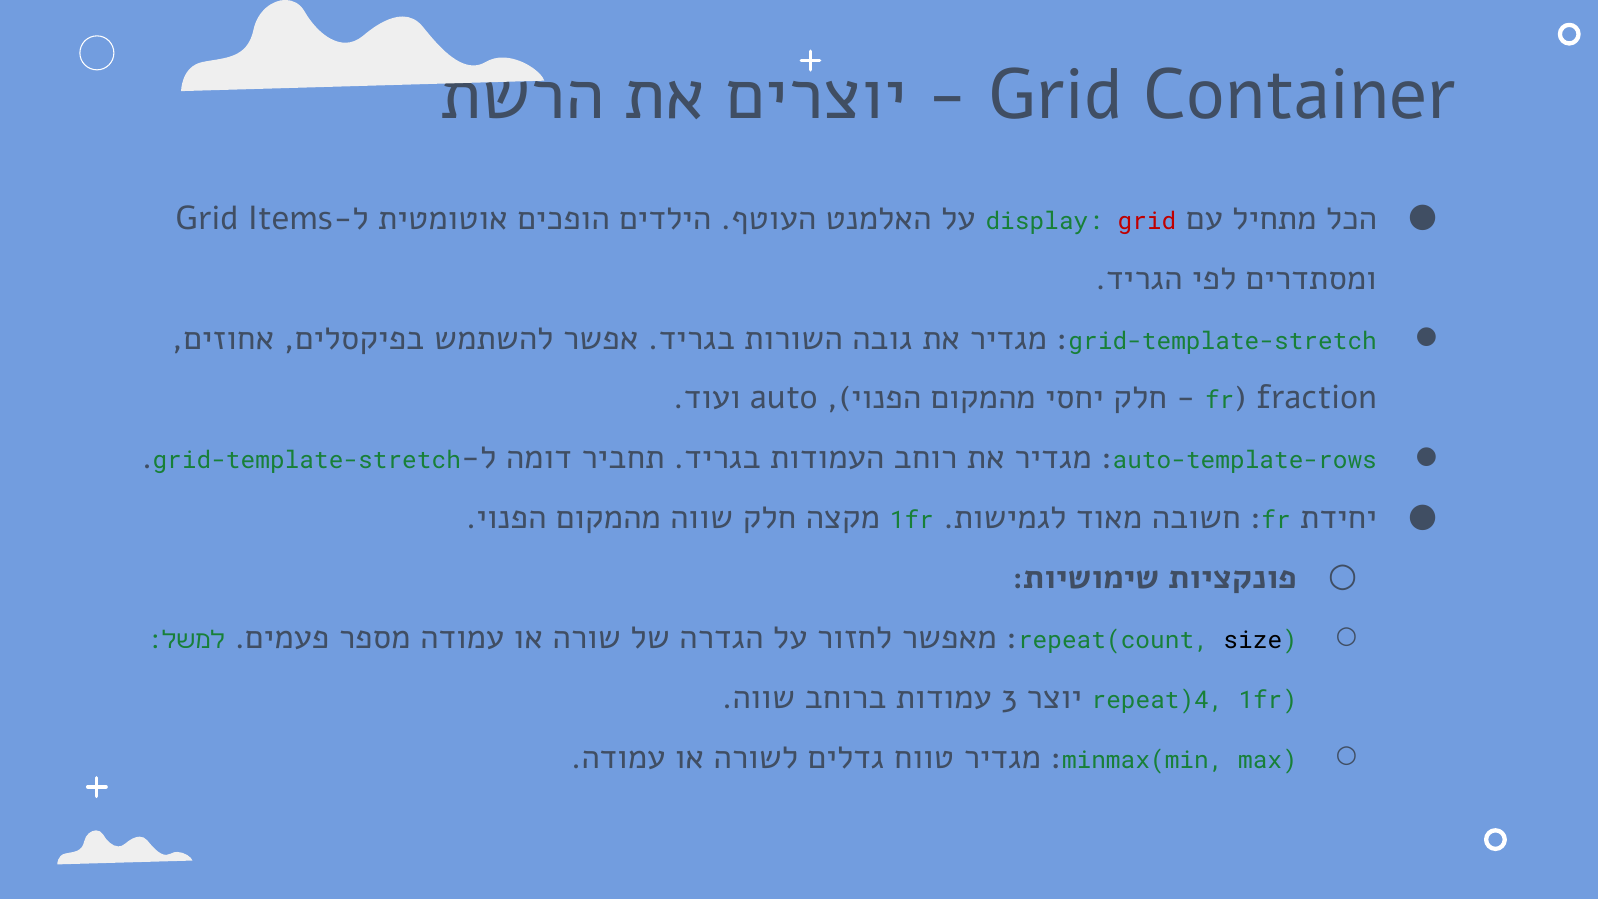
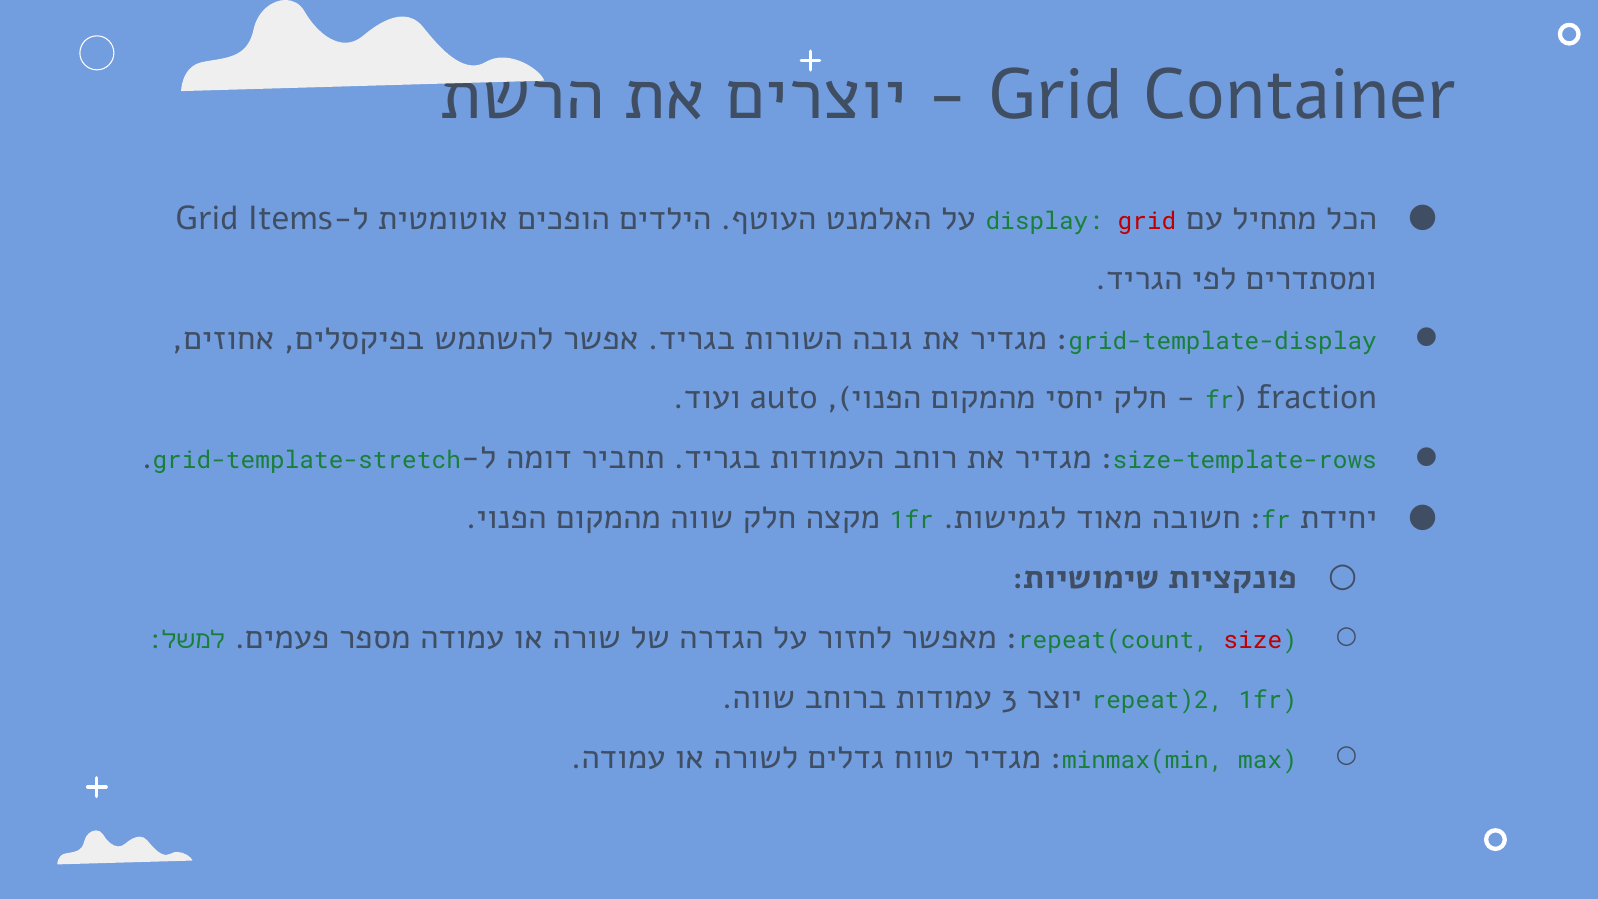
grid-template-stretch at (1223, 341): grid-template-stretch -> grid-template-display
auto-template-rows: auto-template-rows -> size-template-rows
size colour: black -> red
repeat(4: repeat(4 -> repeat(2
